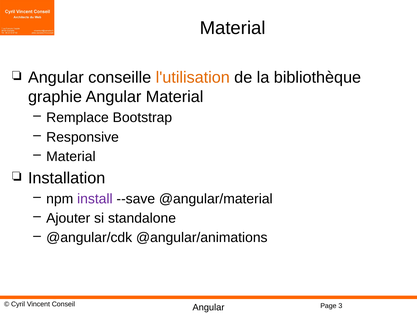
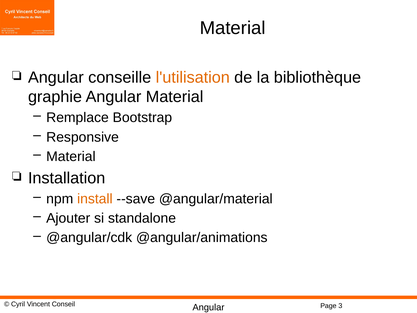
install colour: purple -> orange
